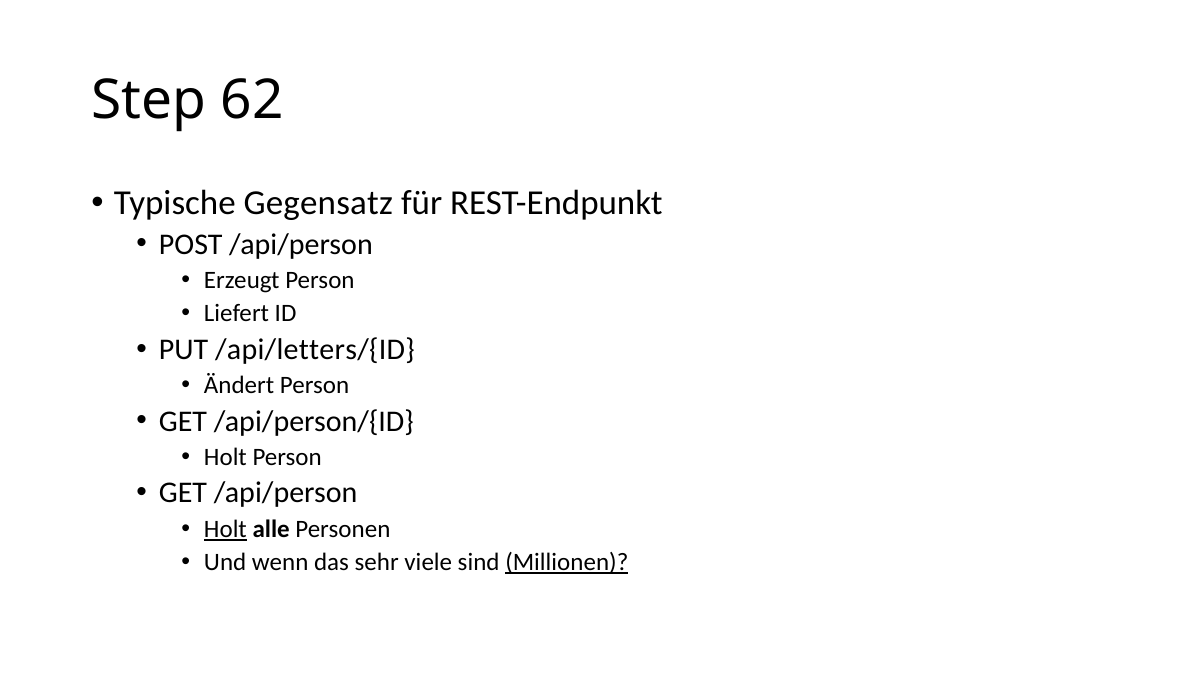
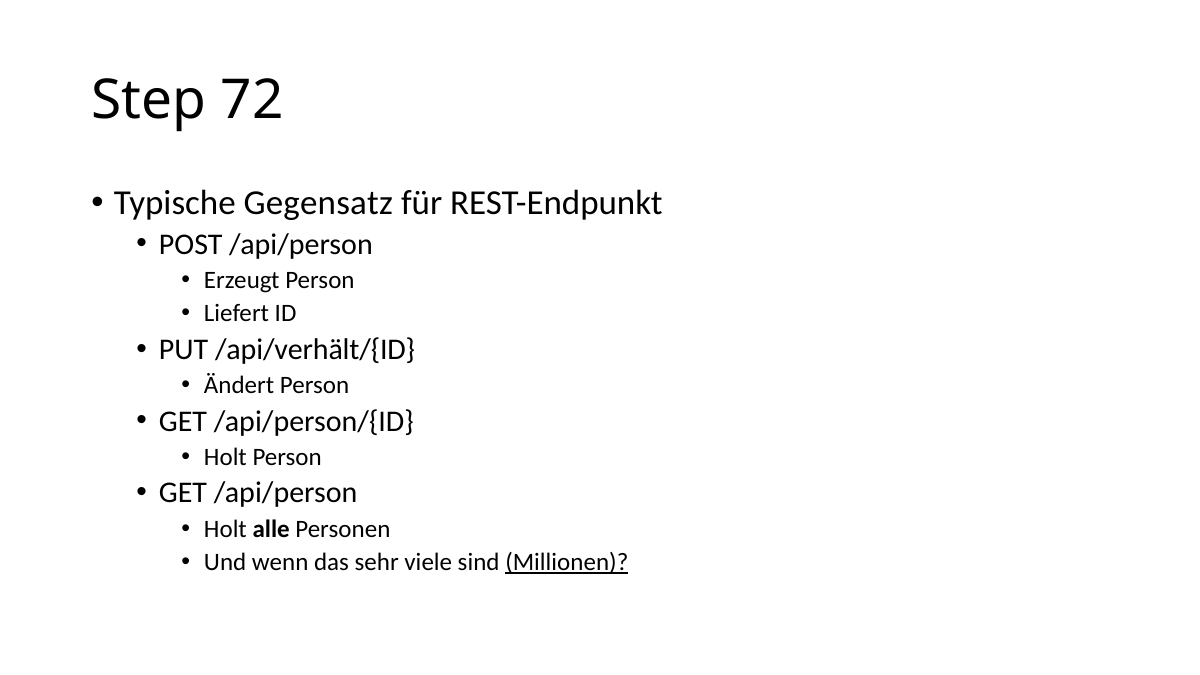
62: 62 -> 72
/api/letters/{ID: /api/letters/{ID -> /api/verhält/{ID
Holt at (225, 529) underline: present -> none
